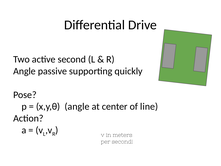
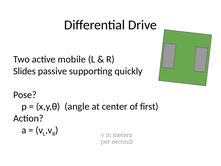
active second: second -> mobile
Angle at (24, 71): Angle -> Slides
line: line -> first
